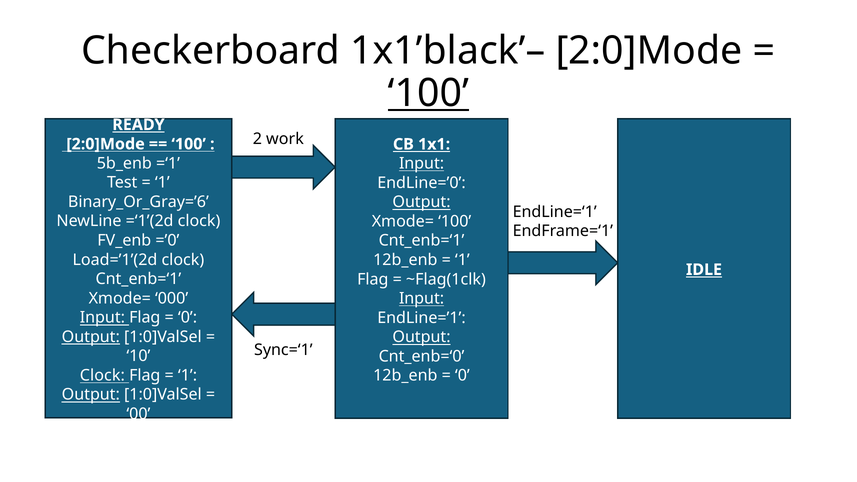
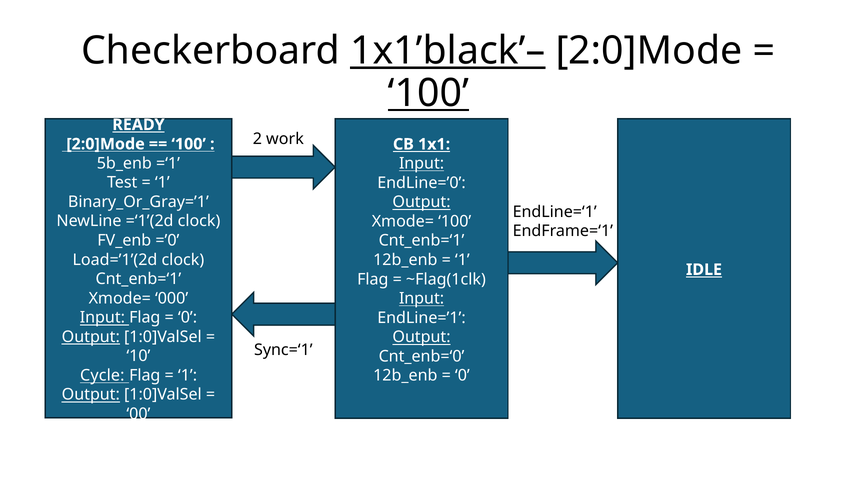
1x1’black’– underline: none -> present
Binary_Or_Gray=’6: Binary_Or_Gray=’6 -> Binary_Or_Gray=’1
Clock at (102, 375): Clock -> Cycle
